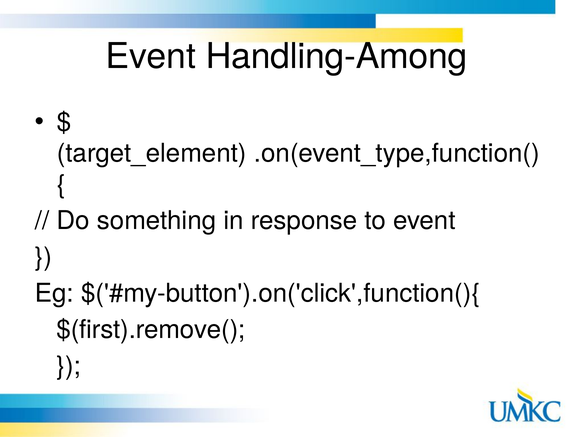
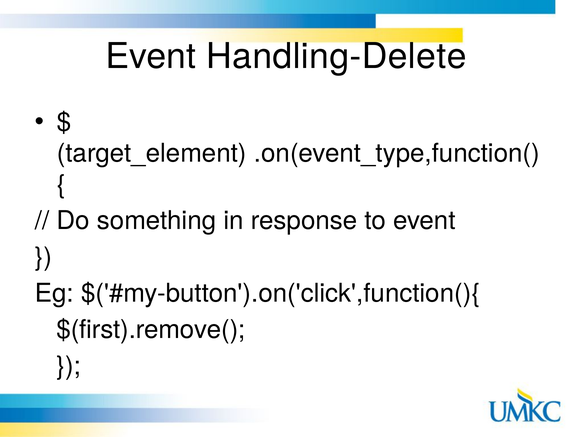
Handling-Among: Handling-Among -> Handling-Delete
